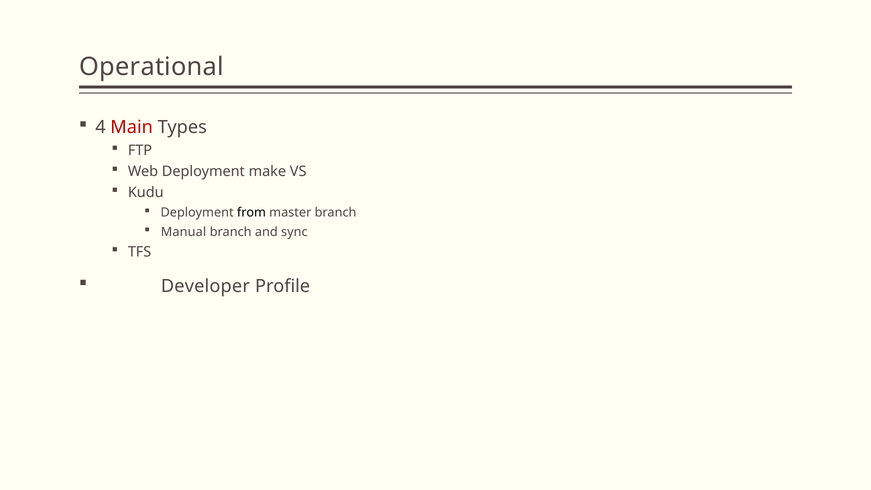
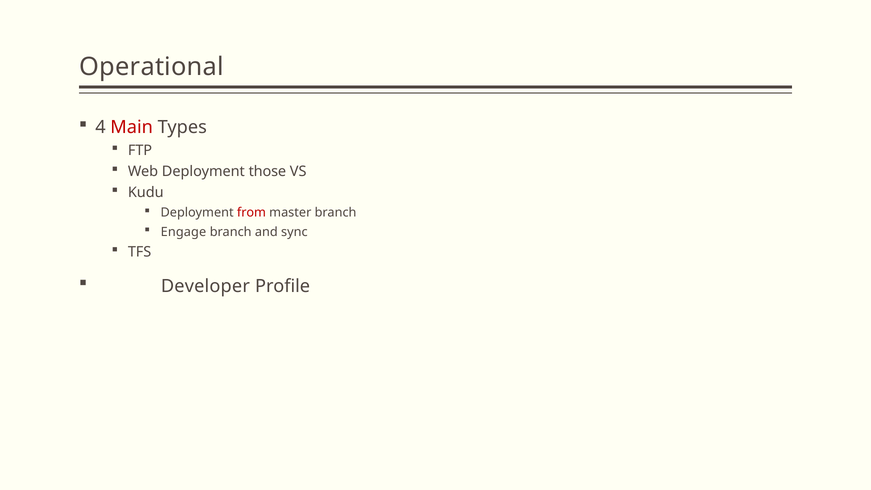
make: make -> those
from colour: black -> red
Manual: Manual -> Engage
